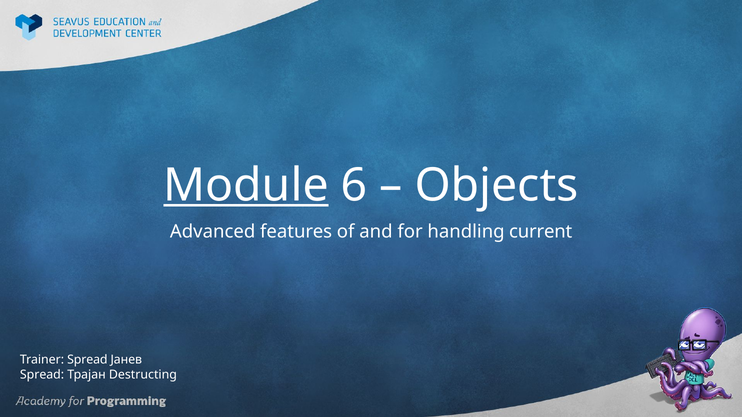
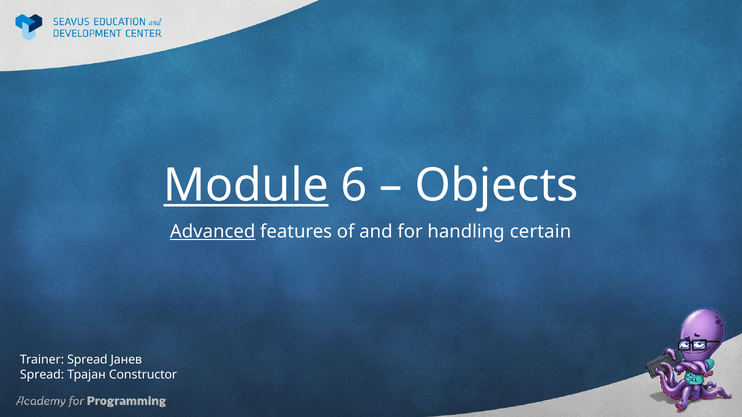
Advanced underline: none -> present
current: current -> certain
Destructing: Destructing -> Constructor
